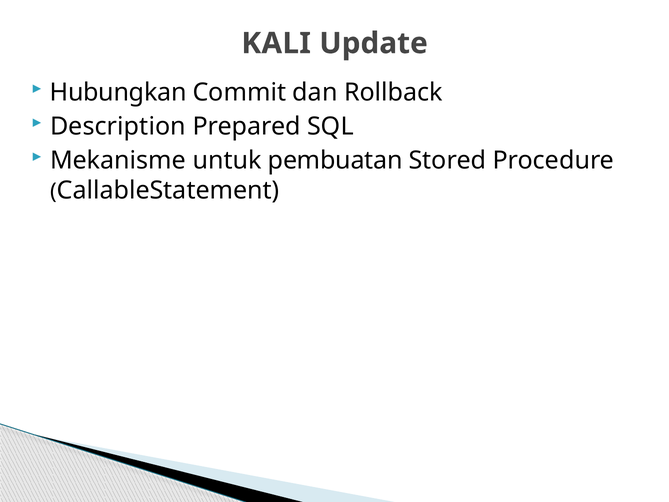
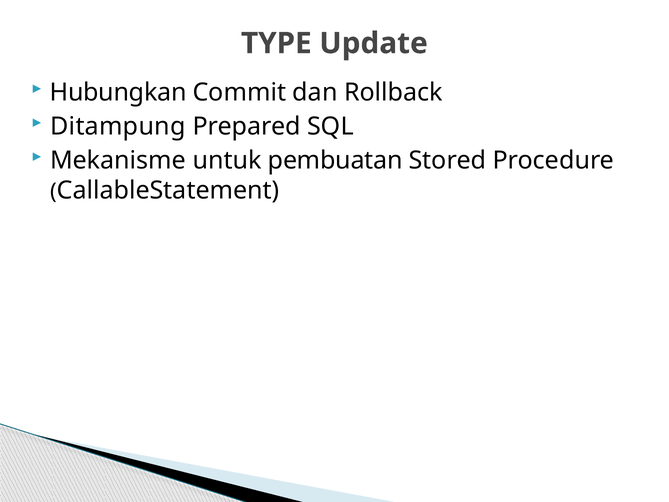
KALI: KALI -> TYPE
Description: Description -> Ditampung
